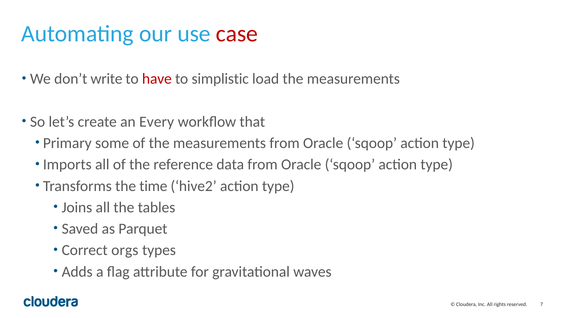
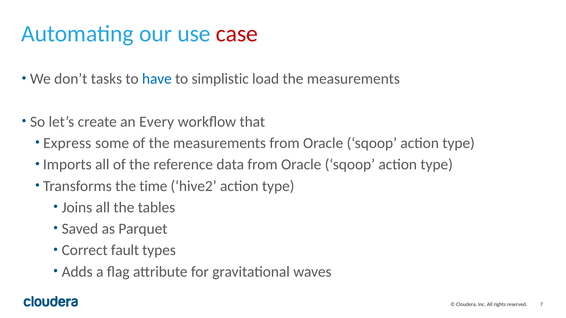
write: write -> tasks
have colour: red -> blue
Primary: Primary -> Express
orgs: orgs -> fault
